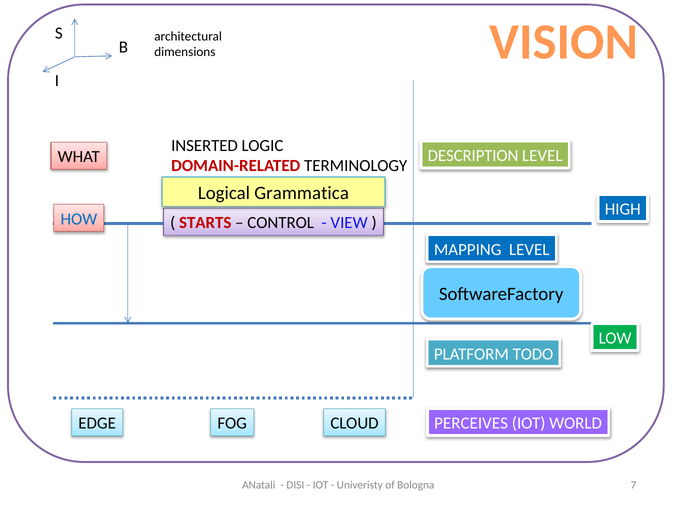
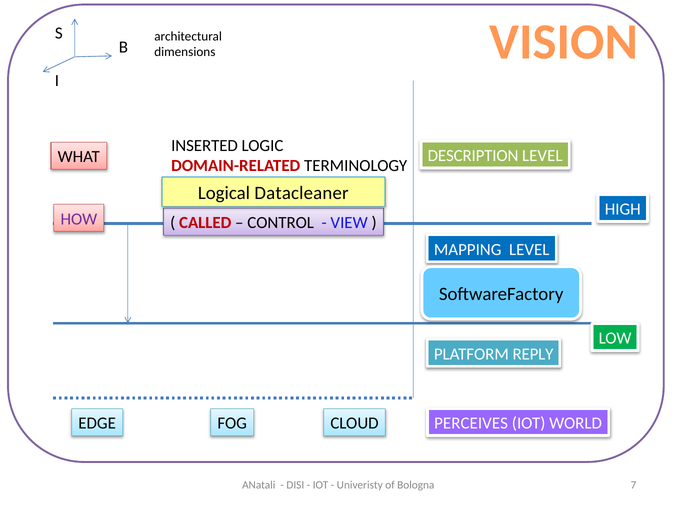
Grammatica: Grammatica -> Datacleaner
HOW colour: blue -> purple
STARTS: STARTS -> CALLED
TODO: TODO -> REPLY
